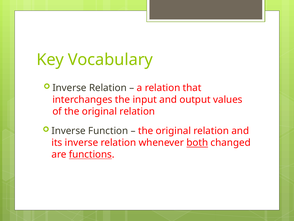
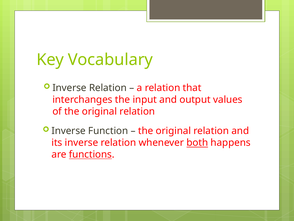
changed: changed -> happens
